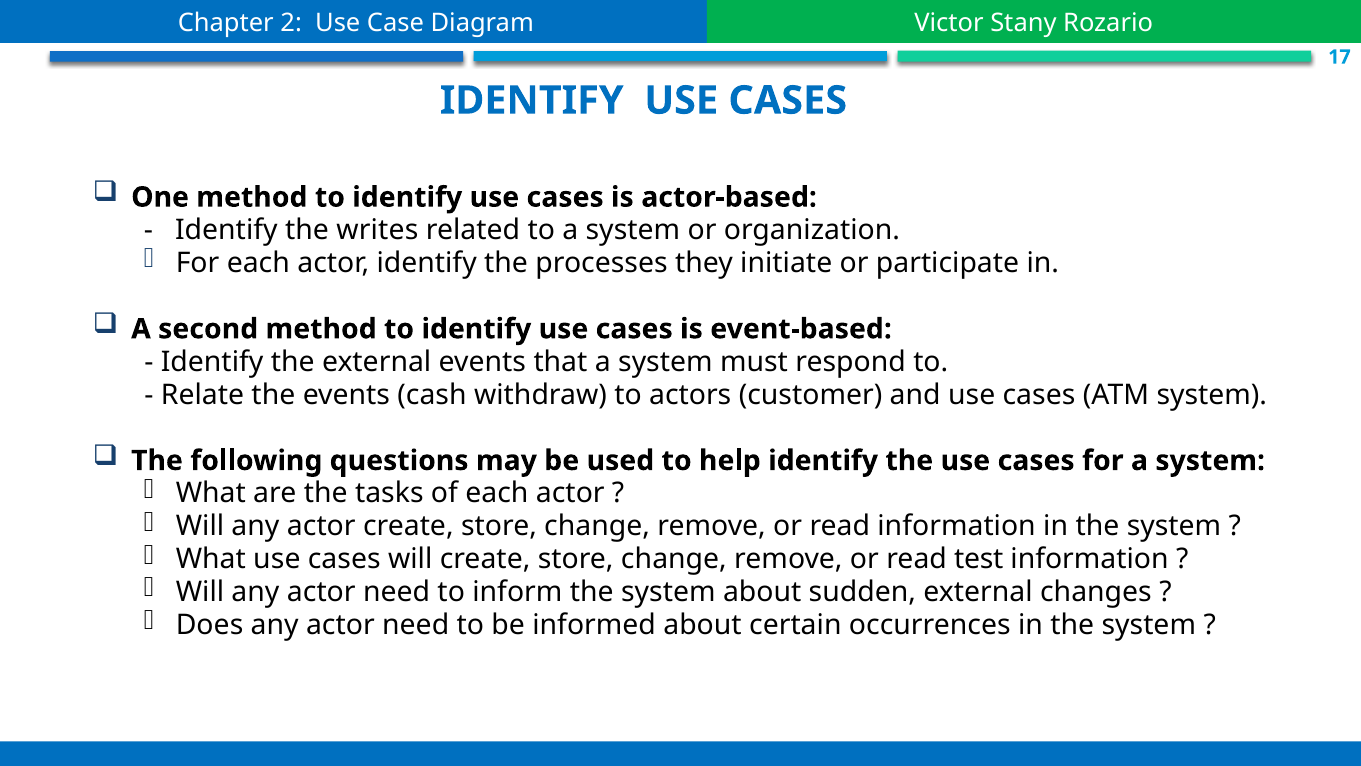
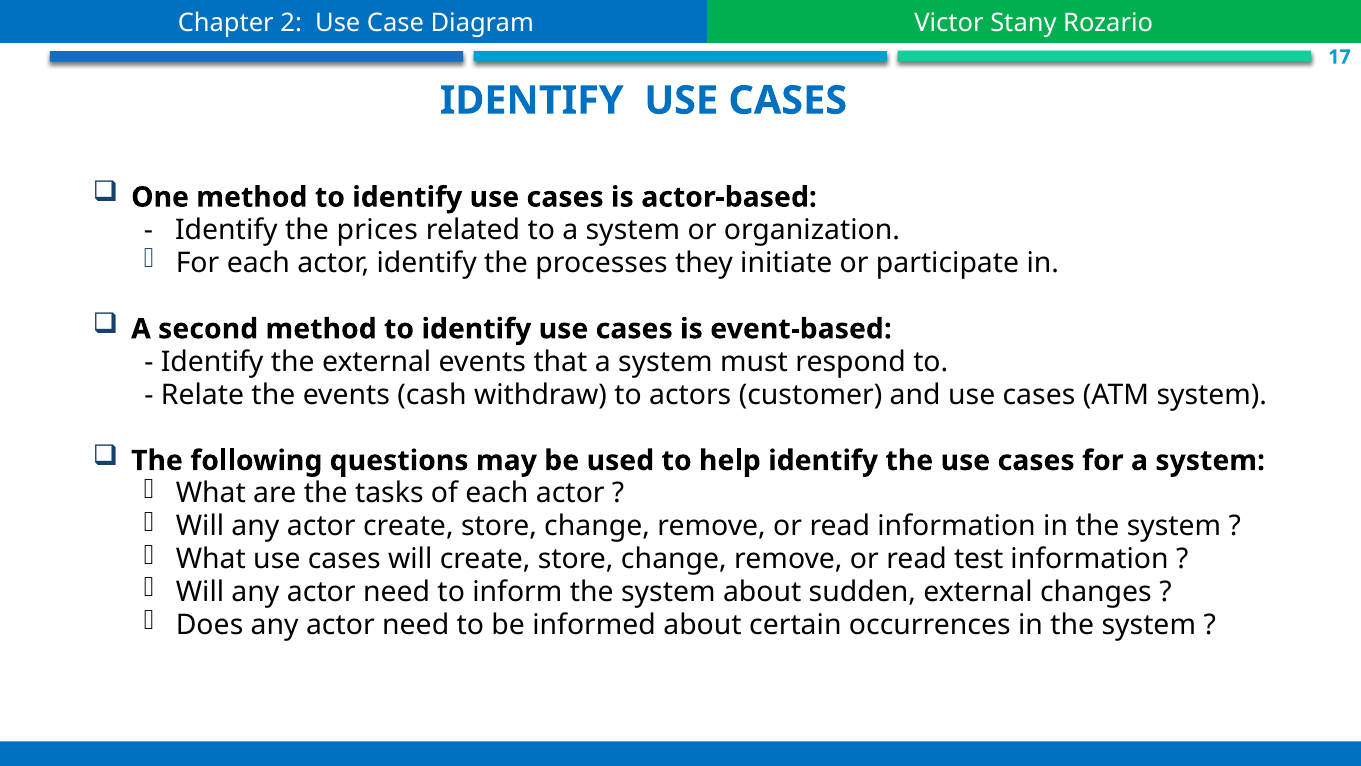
writes: writes -> prices
